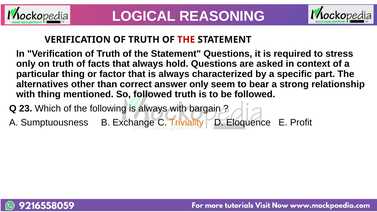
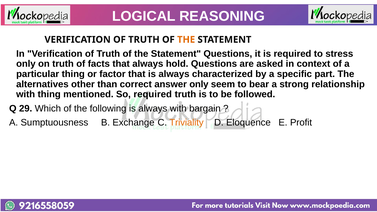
THE at (186, 40) colour: red -> orange
So followed: followed -> required
23: 23 -> 29
